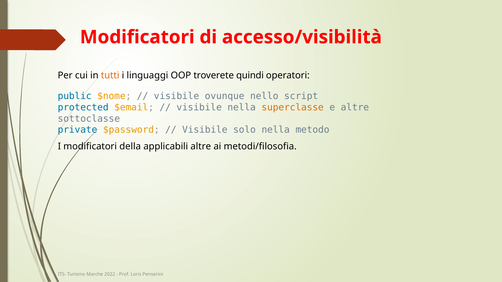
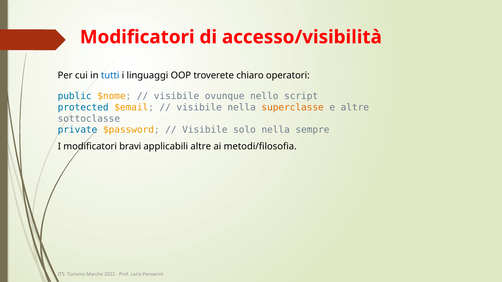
tutti colour: orange -> blue
quindi: quindi -> chiaro
metodo: metodo -> sempre
della: della -> bravi
